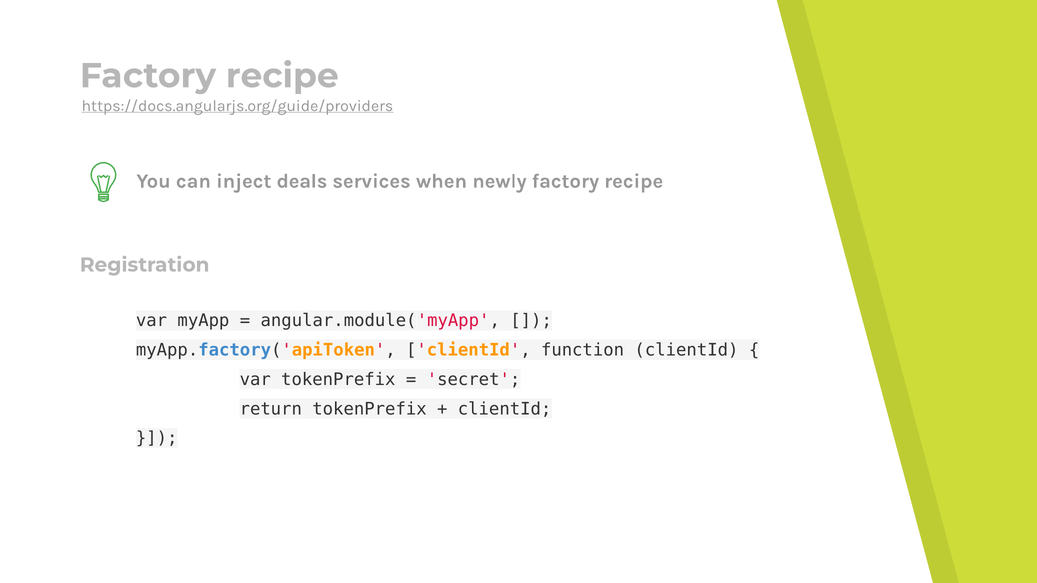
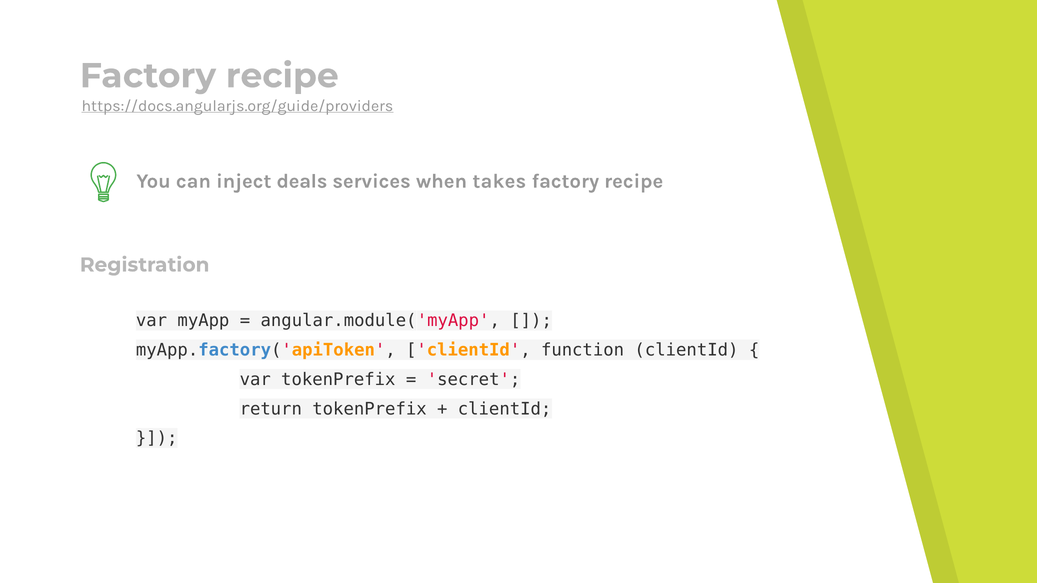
newly: newly -> takes
